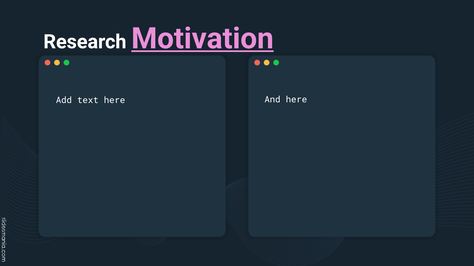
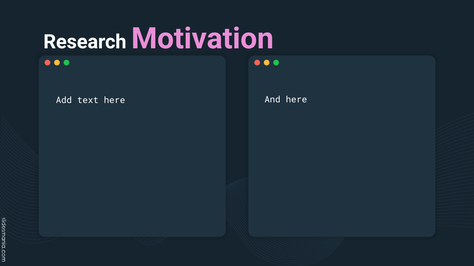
Motivation underline: present -> none
